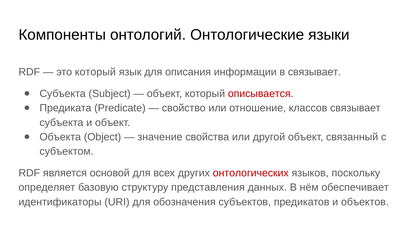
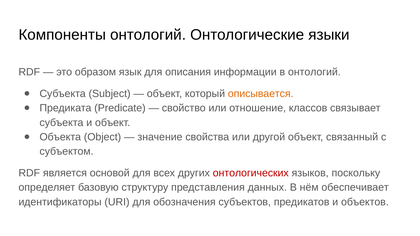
это который: который -> образом
в связывает: связывает -> онтологий
описывается colour: red -> orange
